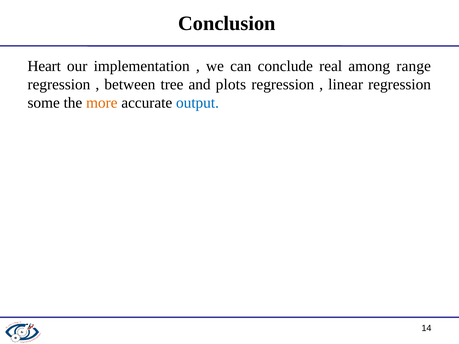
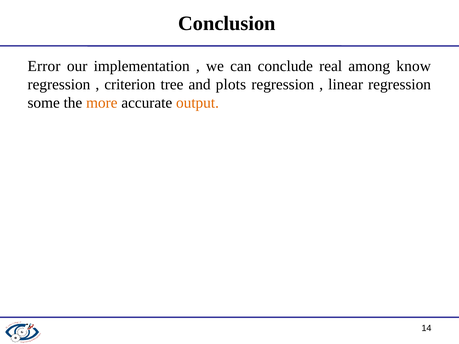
Heart: Heart -> Error
range: range -> know
between: between -> criterion
output colour: blue -> orange
